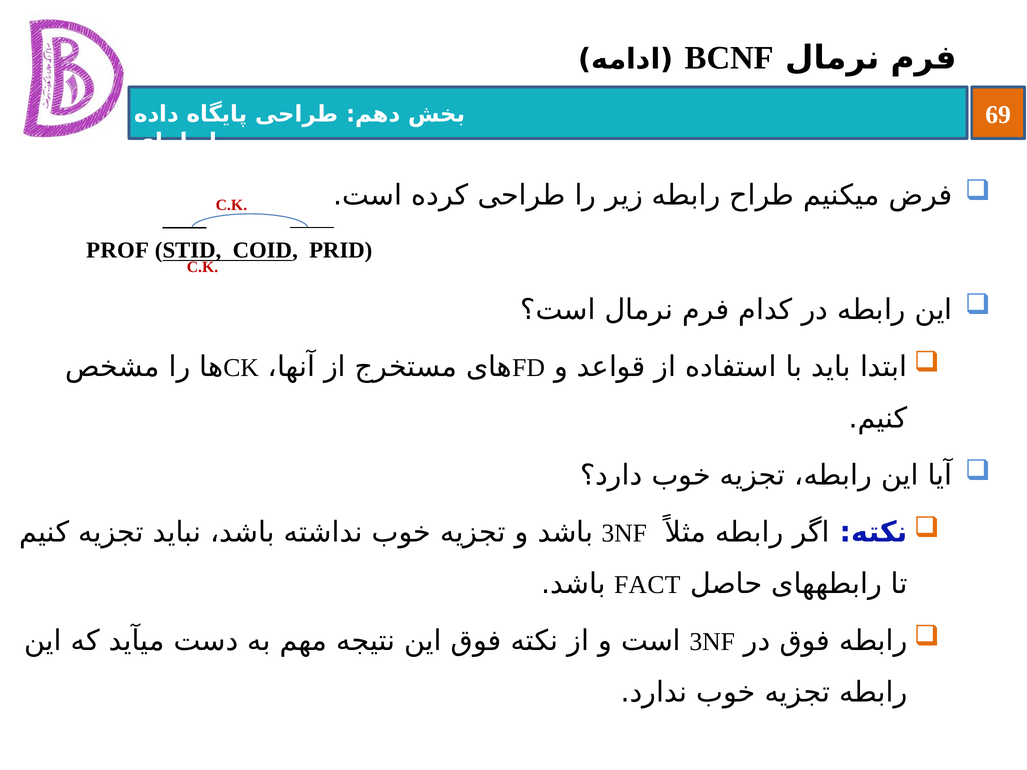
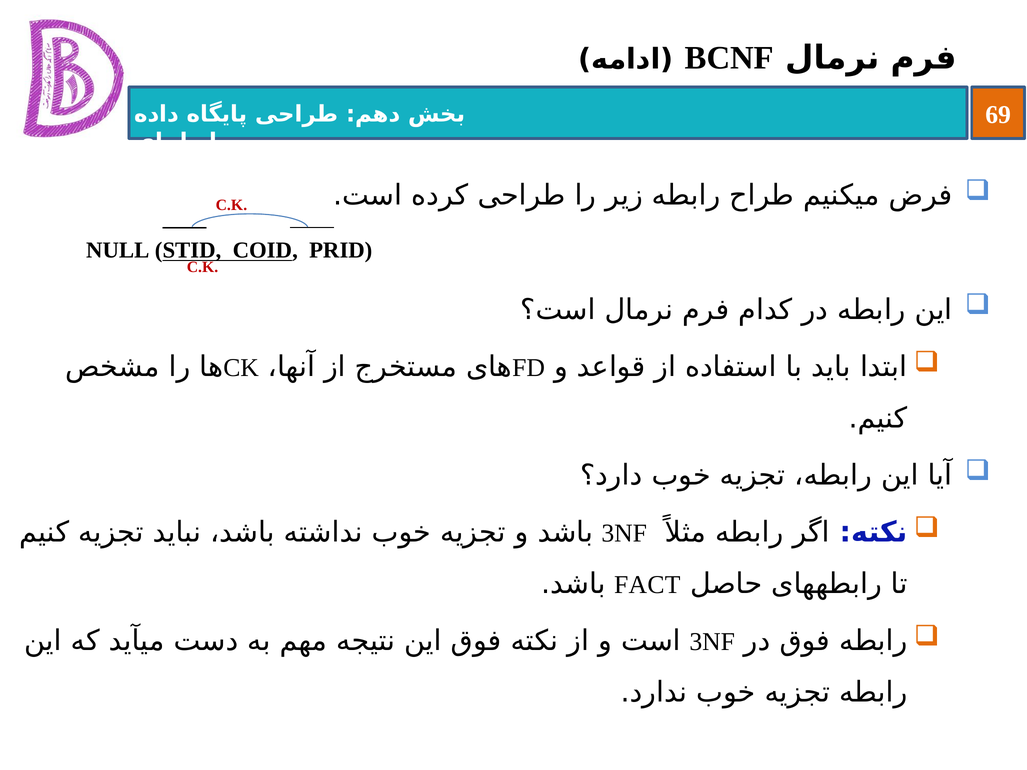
PROF: PROF -> NULL
